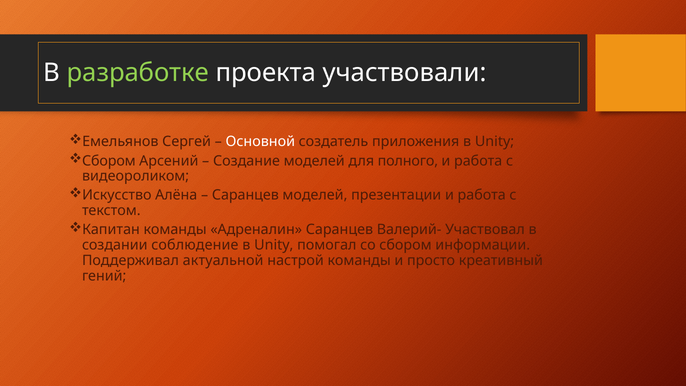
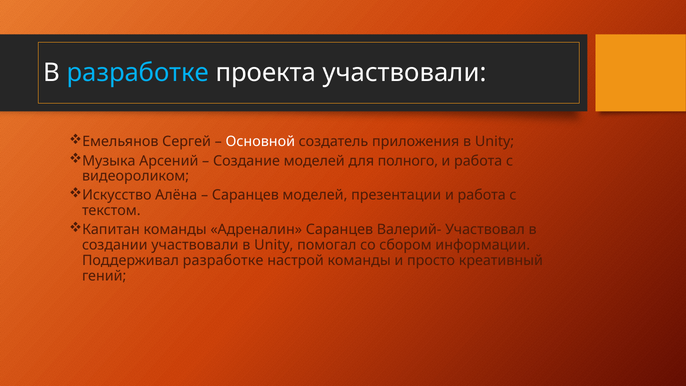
разработке at (138, 73) colour: light green -> light blue
Сбором at (109, 161): Сбором -> Музыка
создании соблюдение: соблюдение -> участвовали
Поддерживал актуальной: актуальной -> разработке
